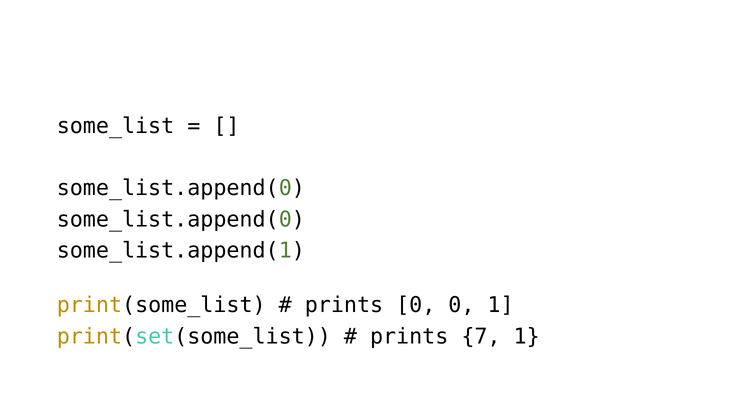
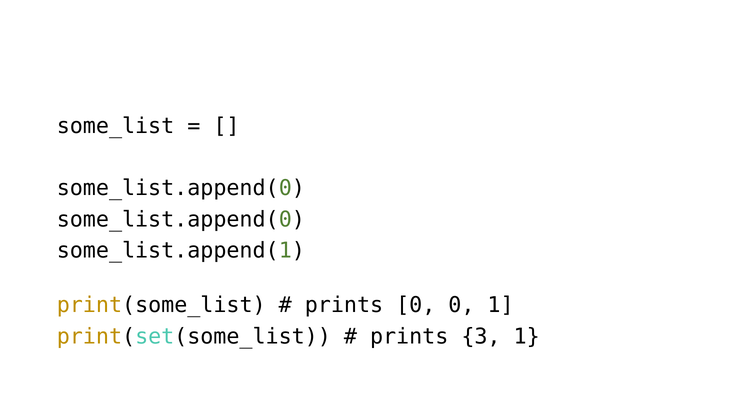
7: 7 -> 3
